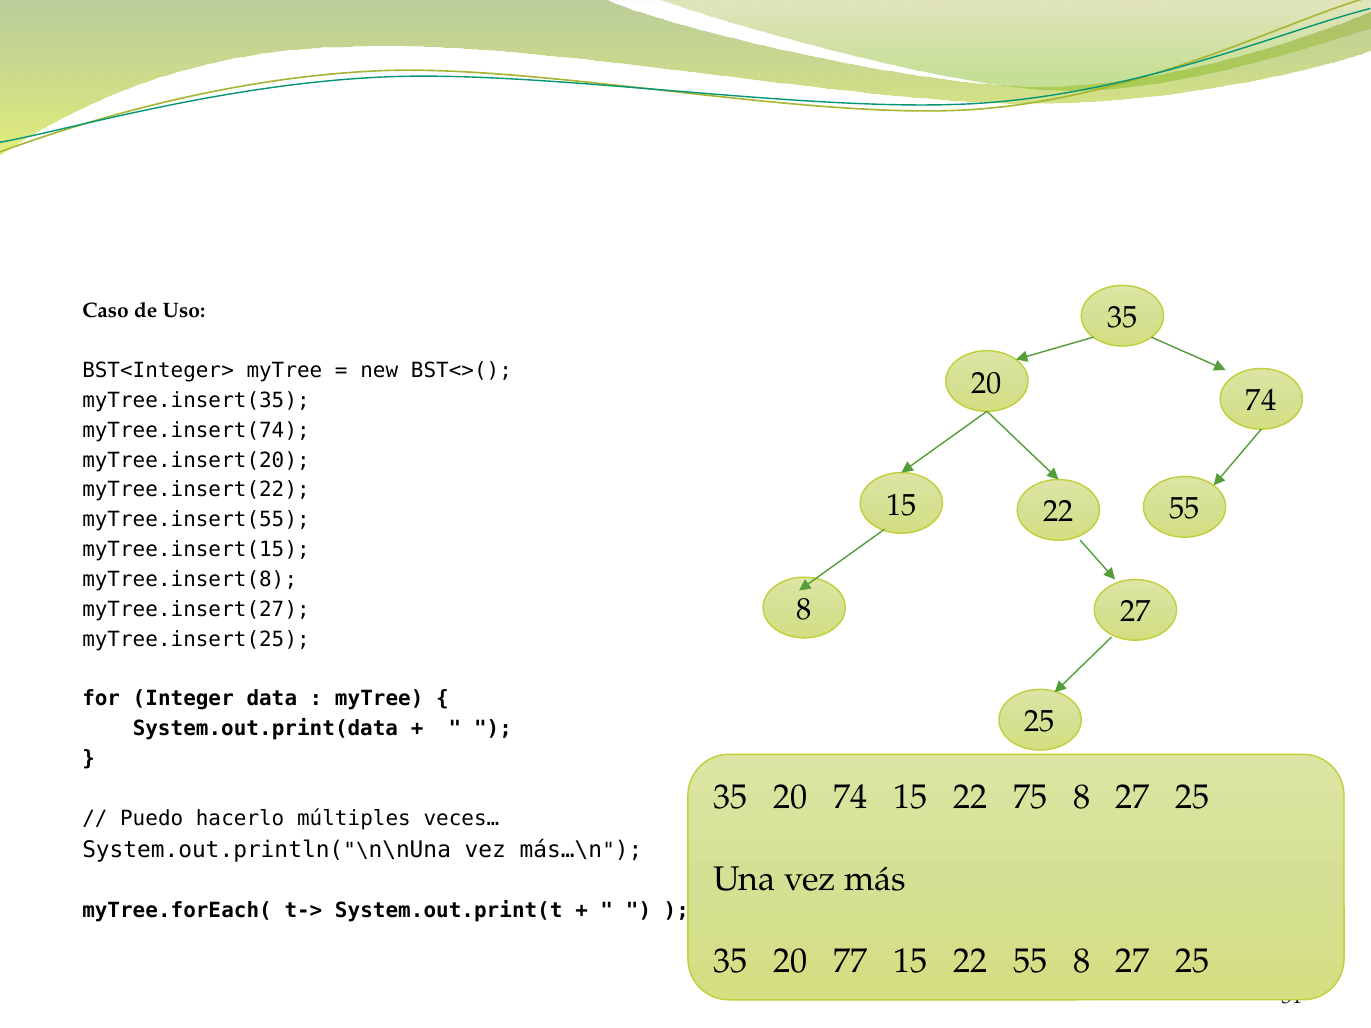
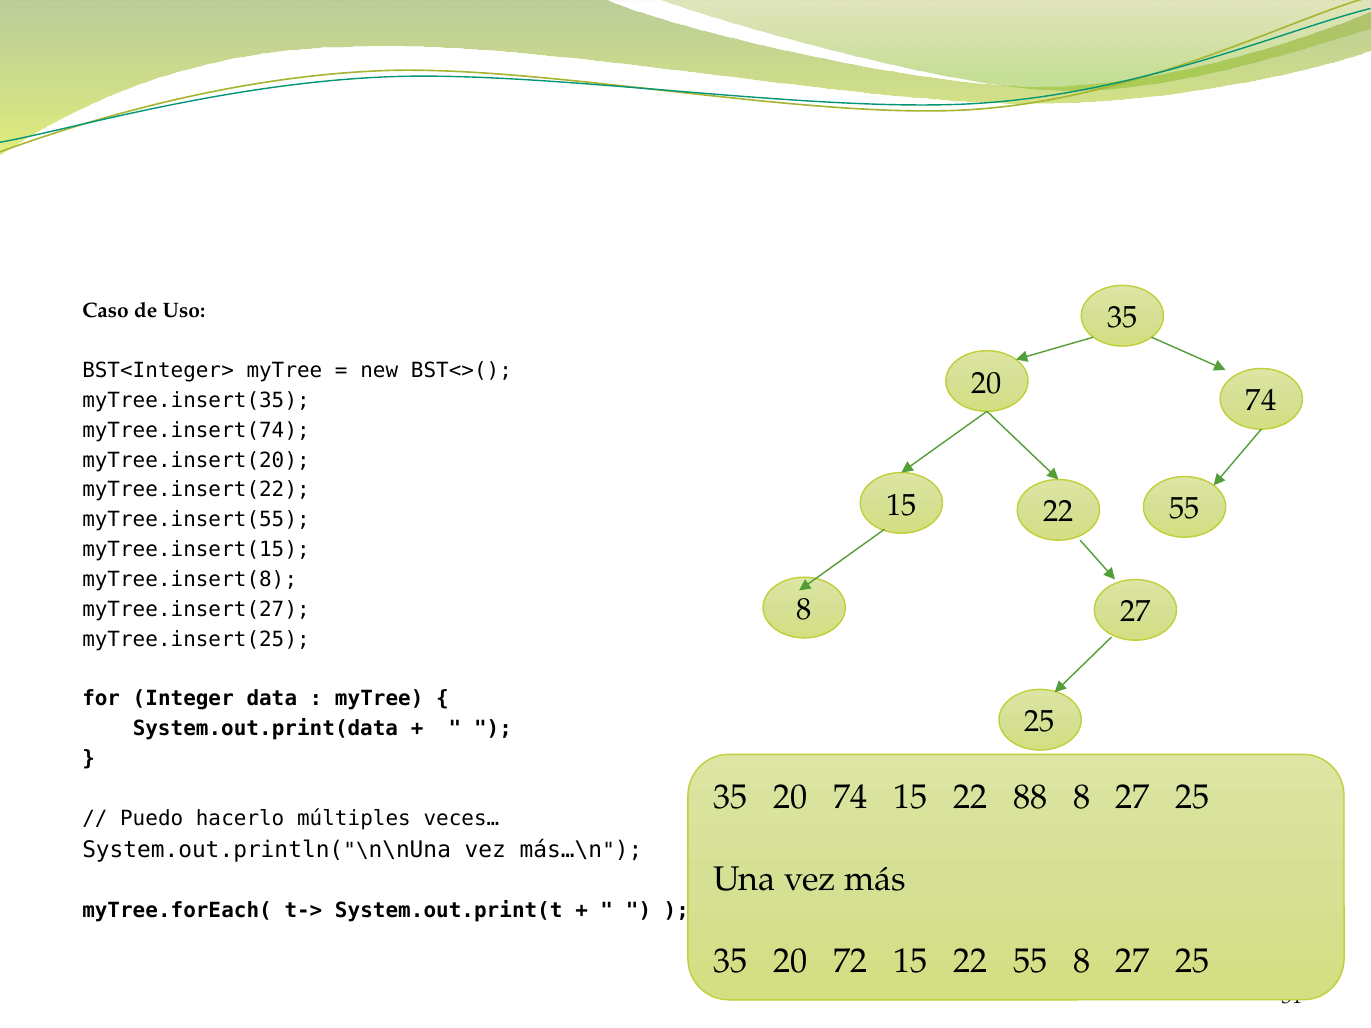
75: 75 -> 88
77: 77 -> 72
